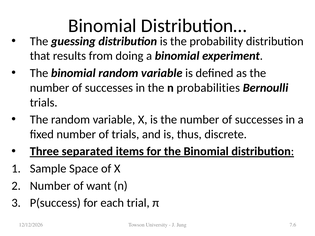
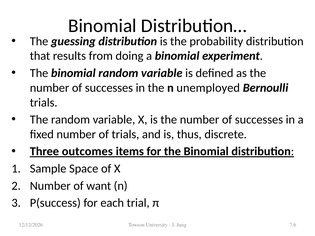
probabilities: probabilities -> unemployed
separated: separated -> outcomes
